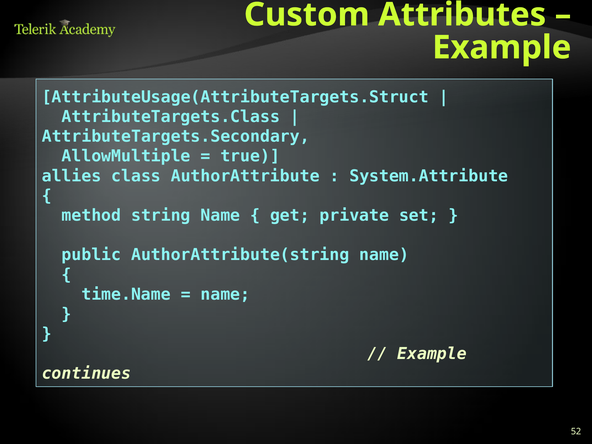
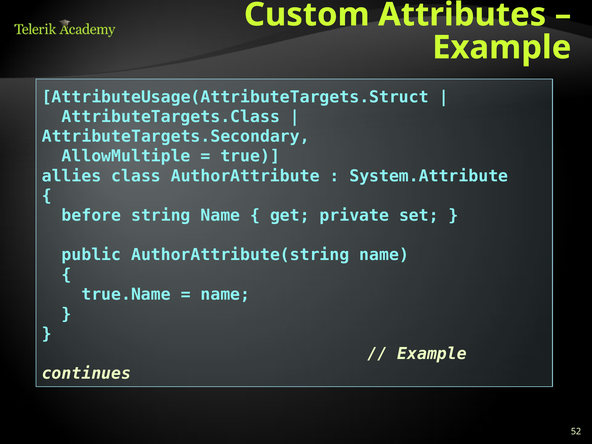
method: method -> before
time.Name: time.Name -> true.Name
